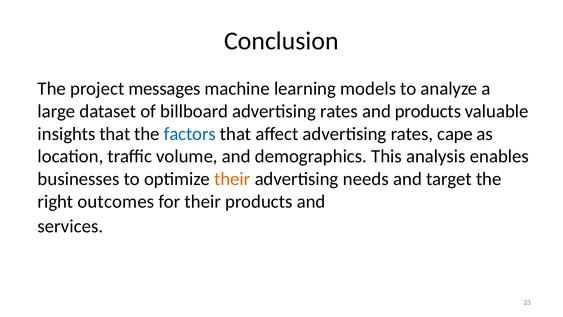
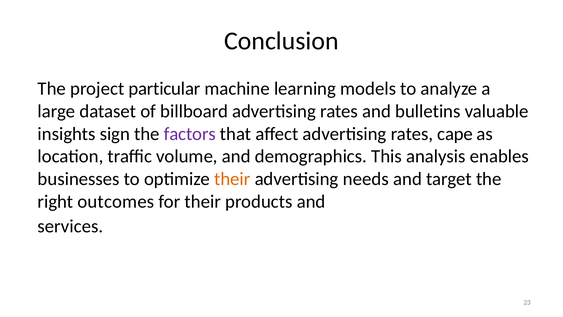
messages: messages -> particular
and products: products -> bulletins
insights that: that -> sign
factors colour: blue -> purple
